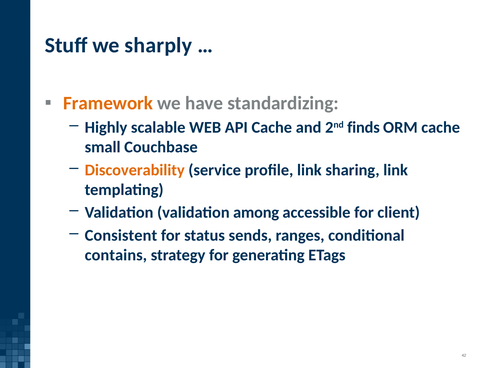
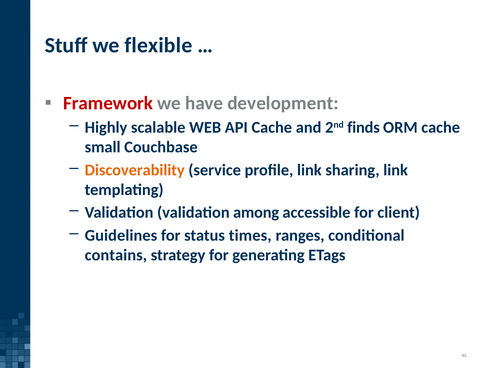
sharply: sharply -> flexible
Framework colour: orange -> red
standardizing: standardizing -> development
Consistent: Consistent -> Guidelines
sends: sends -> times
